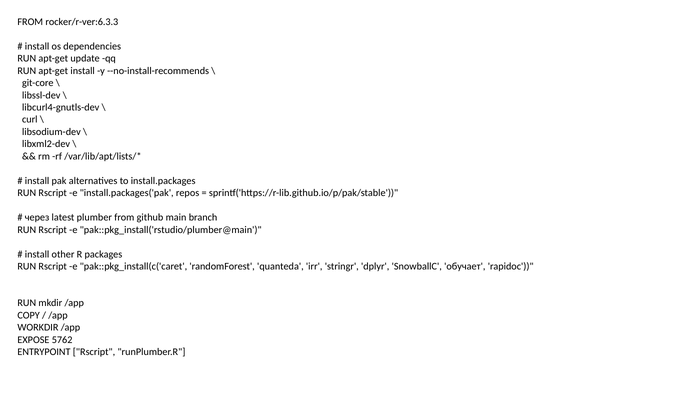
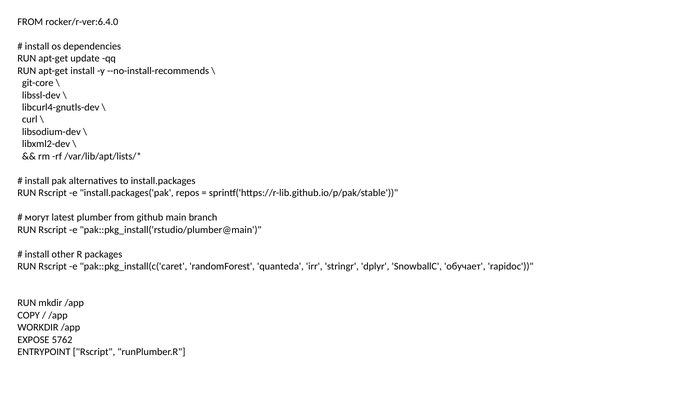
rocker/r-ver:6.3.3: rocker/r-ver:6.3.3 -> rocker/r-ver:6.4.0
через: через -> могут
